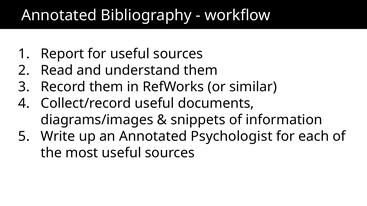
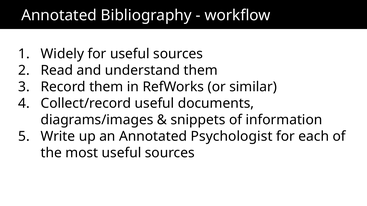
Report: Report -> Widely
